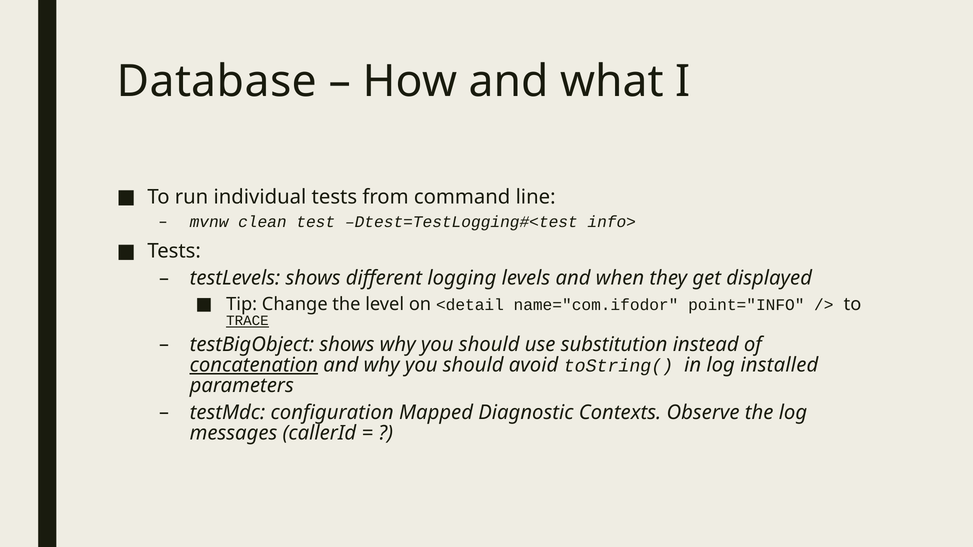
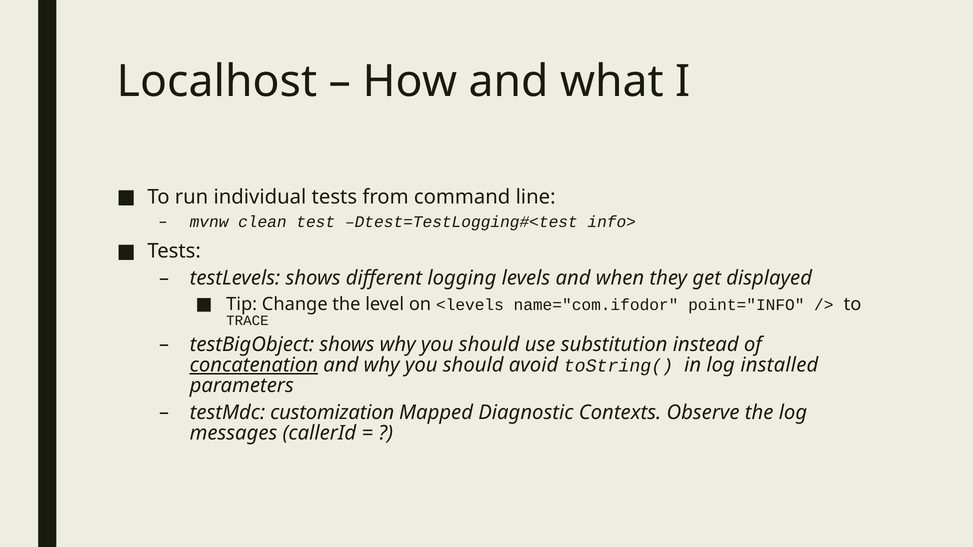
Database: Database -> Localhost
<detail: <detail -> <levels
TRACE underline: present -> none
configuration: configuration -> customization
